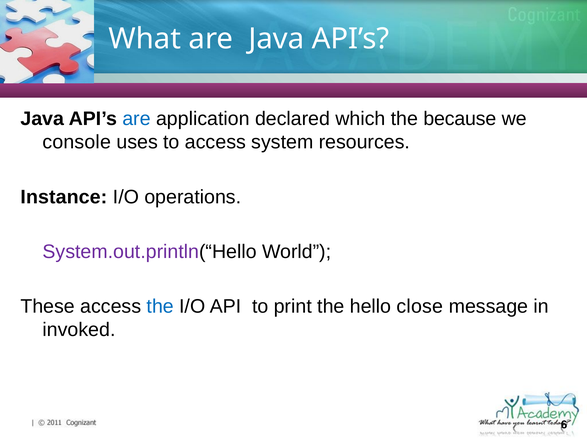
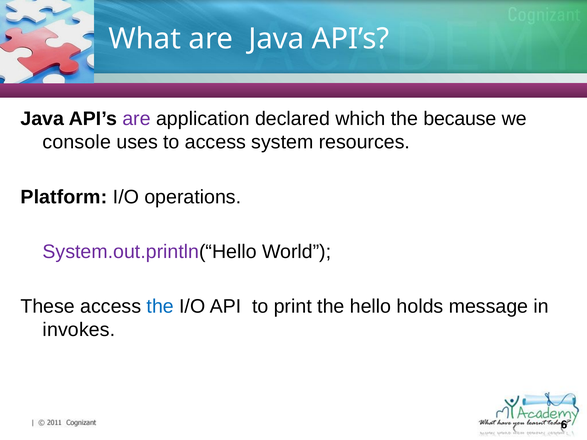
are at (137, 119) colour: blue -> purple
Instance: Instance -> Platform
close: close -> holds
invoked: invoked -> invokes
